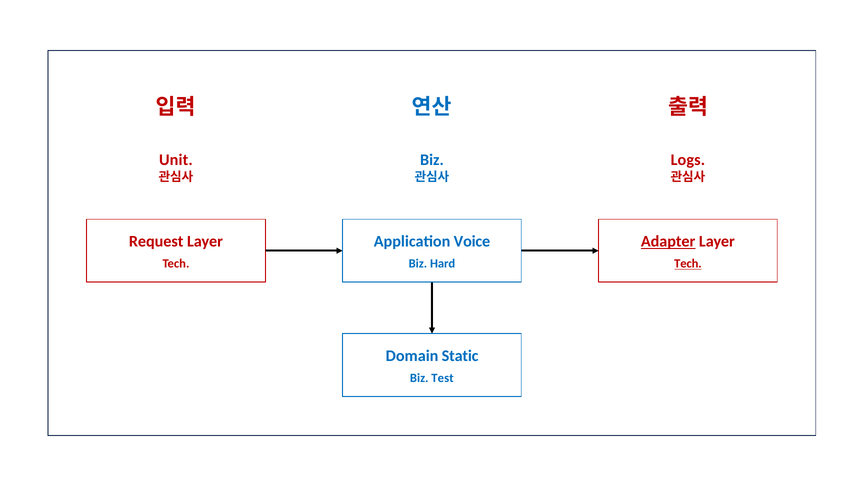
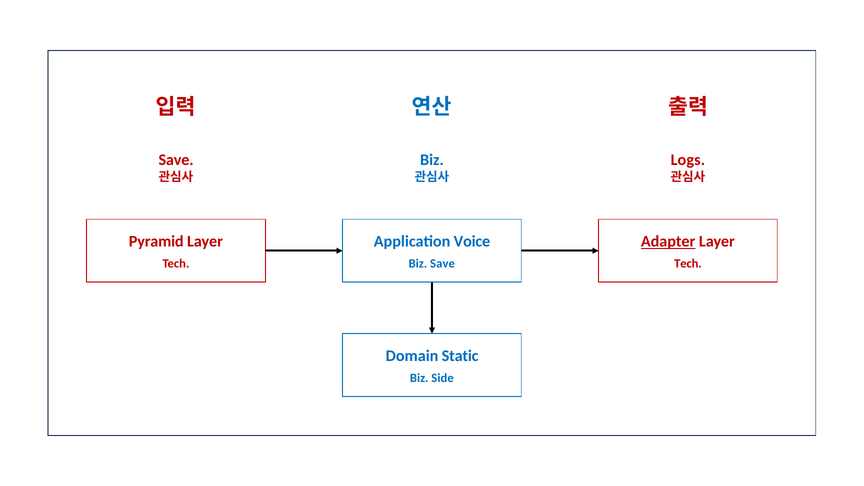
Unit at (176, 160): Unit -> Save
Request: Request -> Pyramid
Biz Hard: Hard -> Save
Tech at (688, 264) underline: present -> none
Test: Test -> Side
